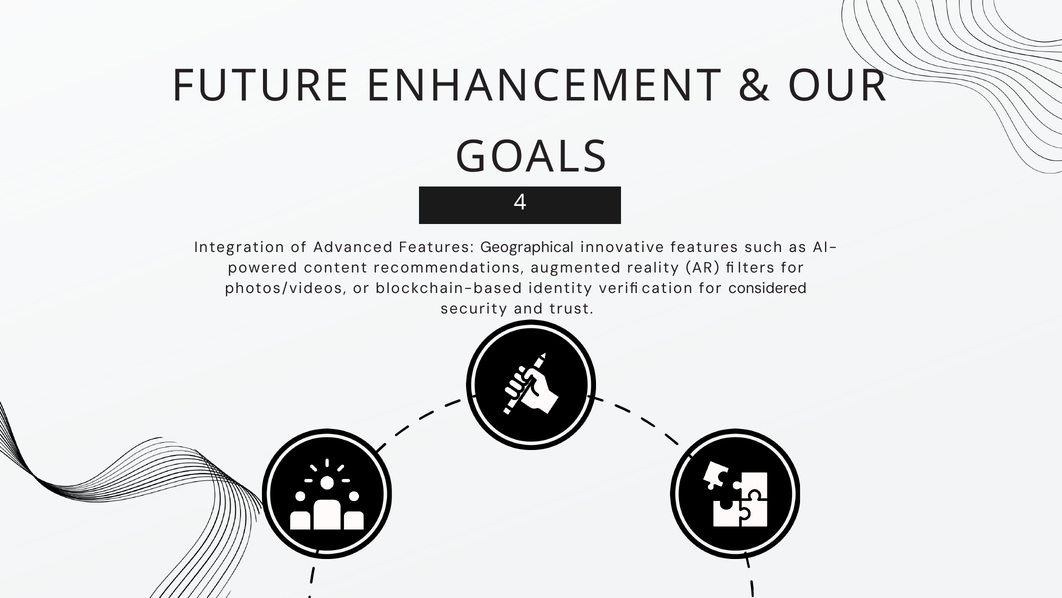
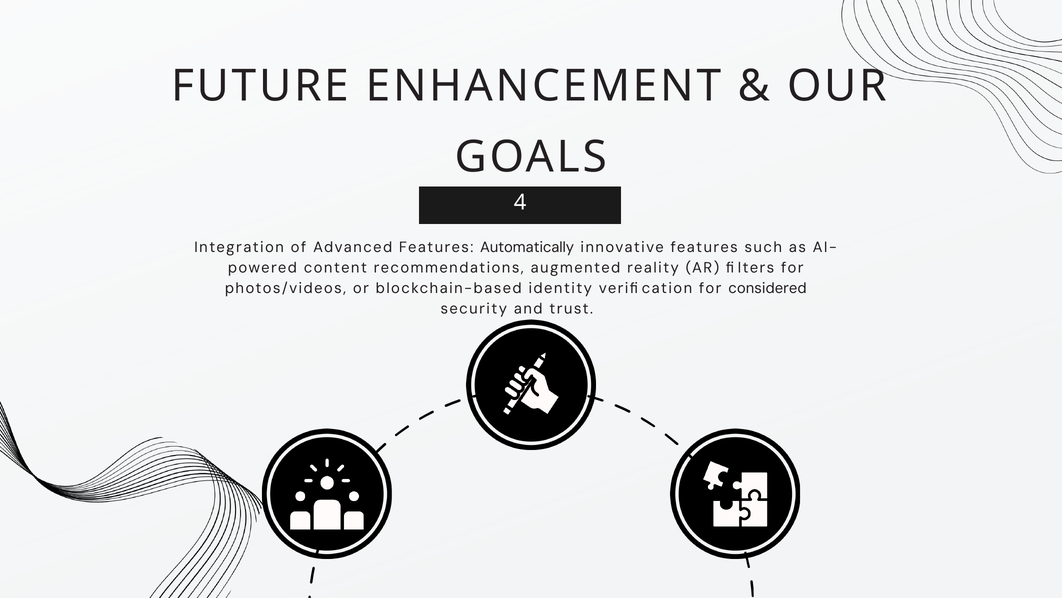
Geographical: Geographical -> Automatically
